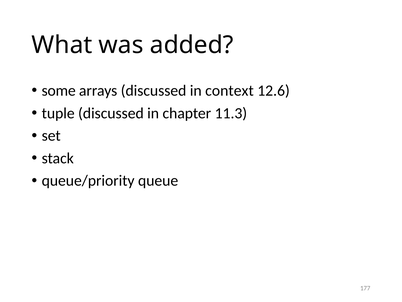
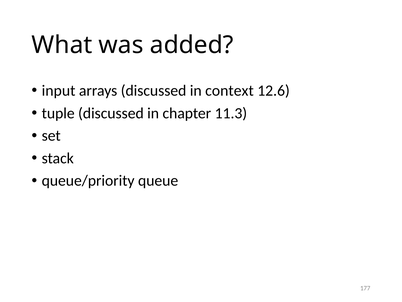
some: some -> input
